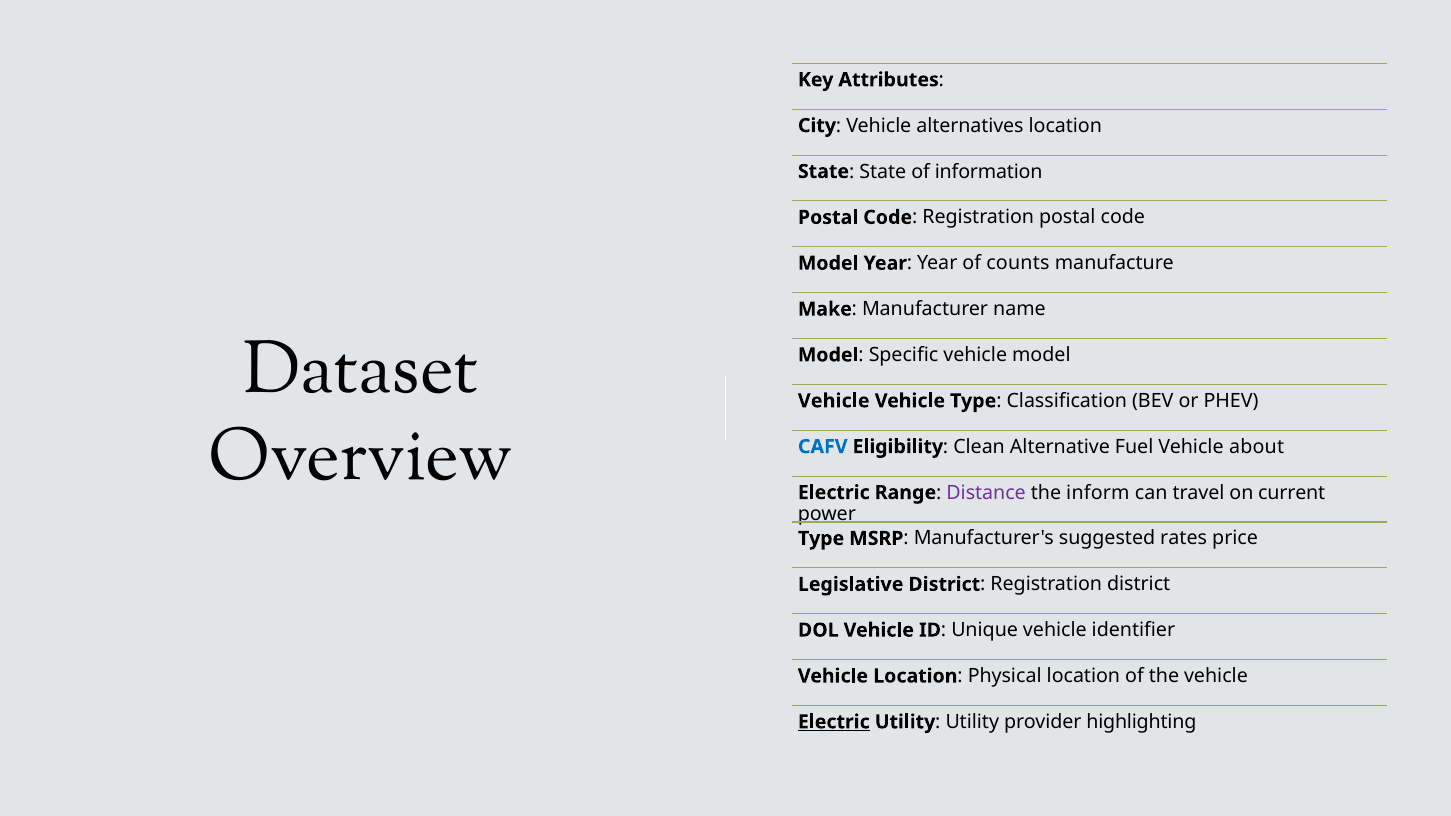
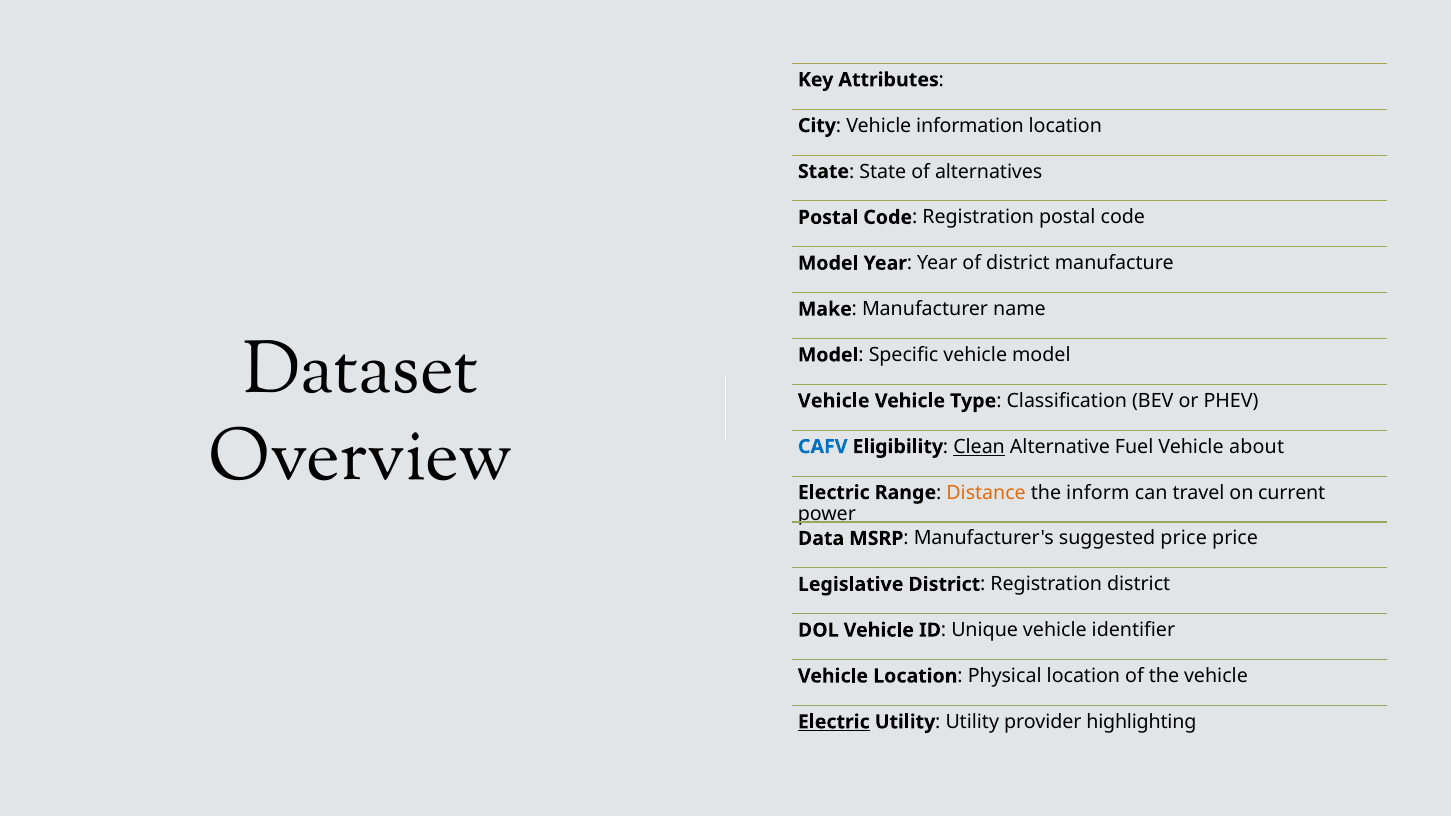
alternatives: alternatives -> information
information: information -> alternatives
of counts: counts -> district
Clean underline: none -> present
Distance colour: purple -> orange
Type at (821, 539): Type -> Data
suggested rates: rates -> price
